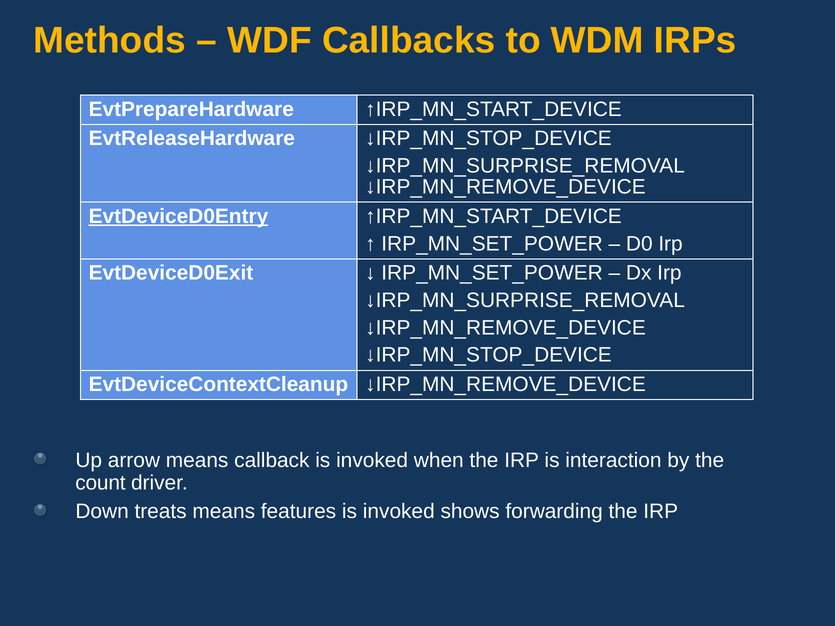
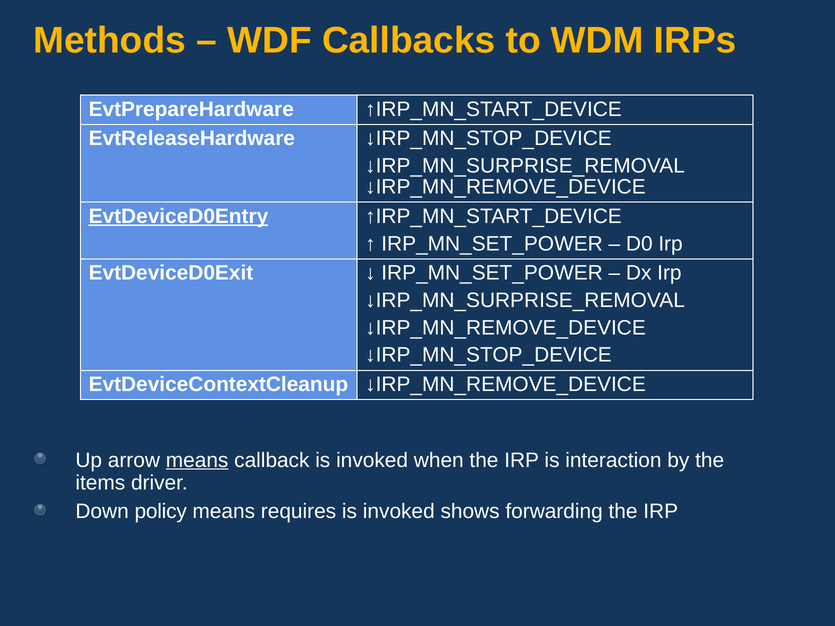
means at (197, 460) underline: none -> present
count: count -> items
treats: treats -> policy
features: features -> requires
